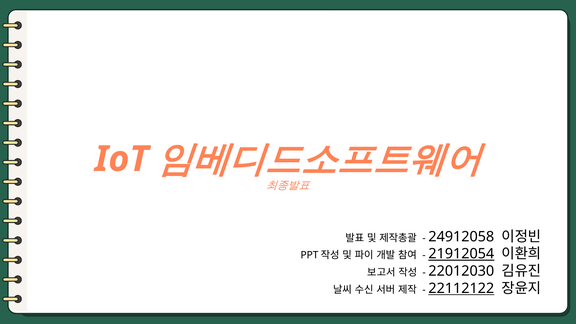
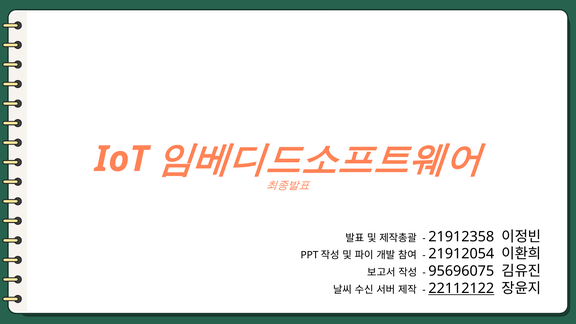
24912058: 24912058 -> 21912358
21912054 underline: present -> none
22012030: 22012030 -> 95696075
